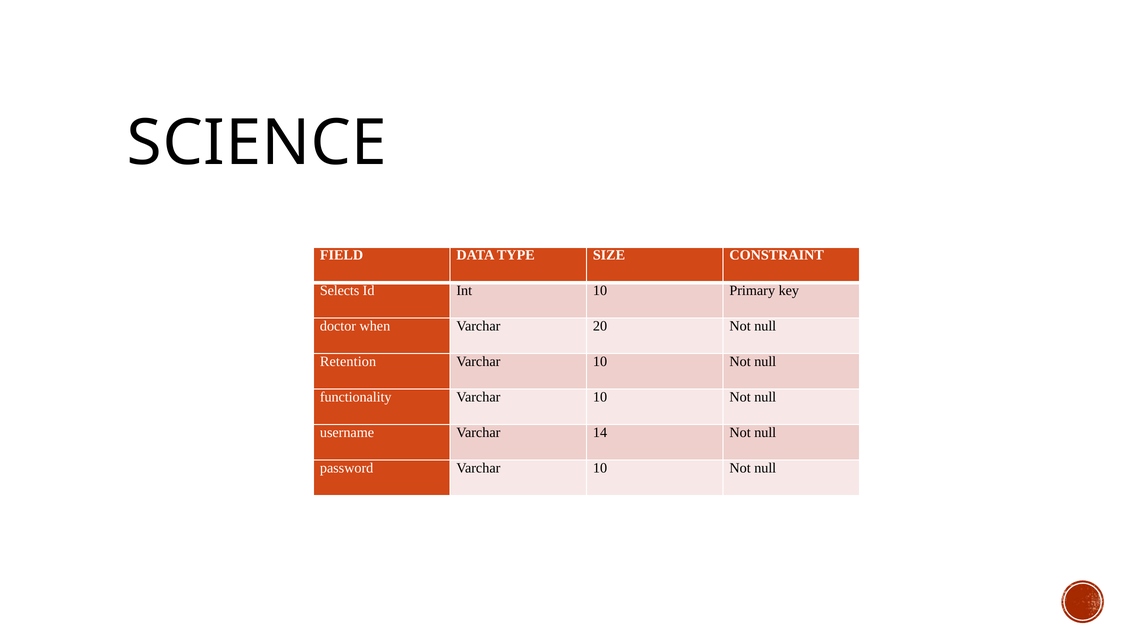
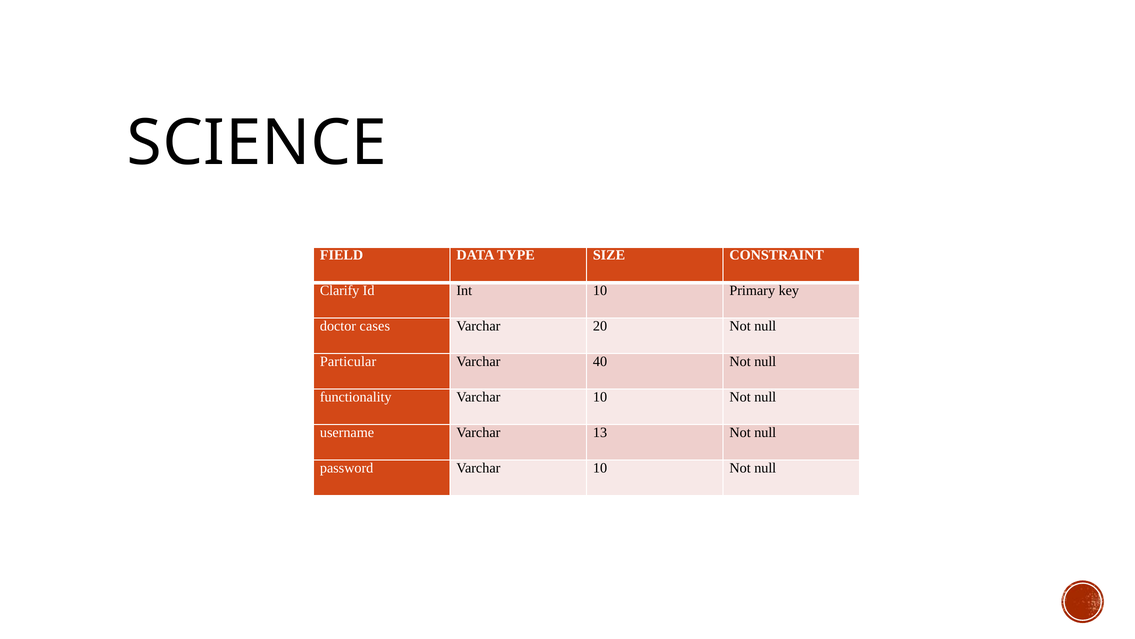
Selects: Selects -> Clarify
when: when -> cases
Retention: Retention -> Particular
10 at (600, 361): 10 -> 40
14: 14 -> 13
